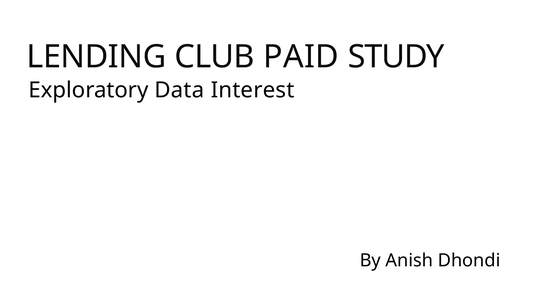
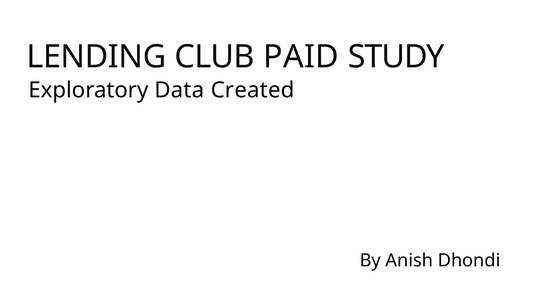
Interest: Interest -> Created
